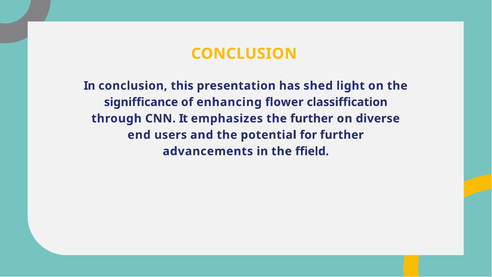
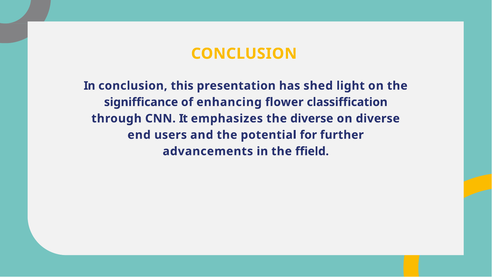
the further: further -> diverse
